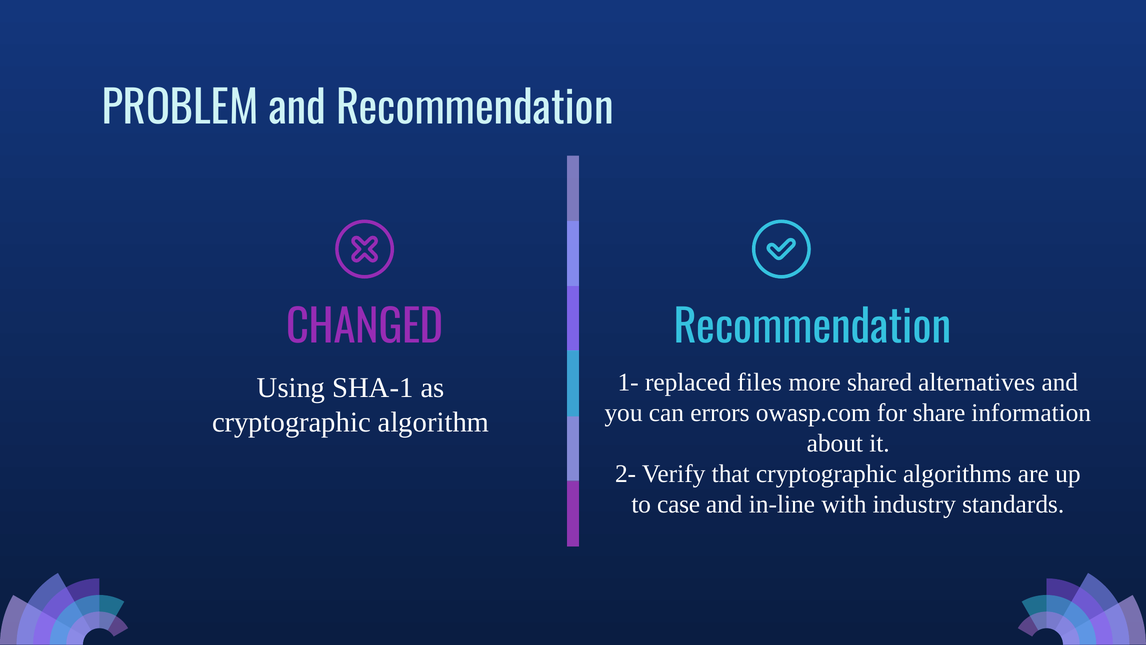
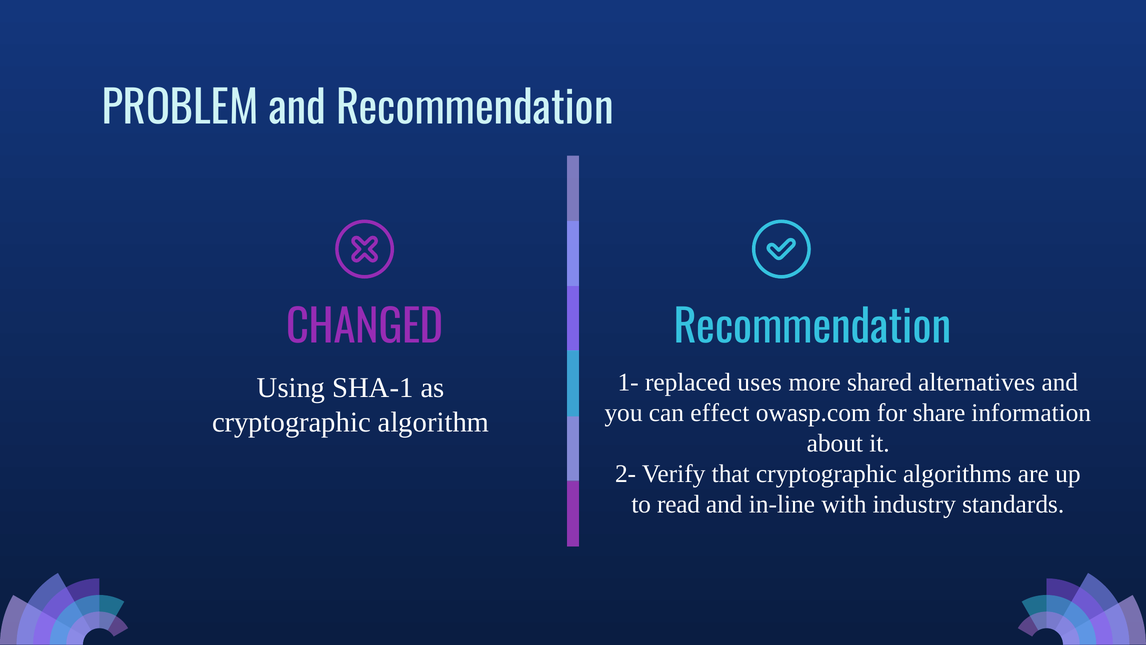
files: files -> uses
errors: errors -> effect
case: case -> read
